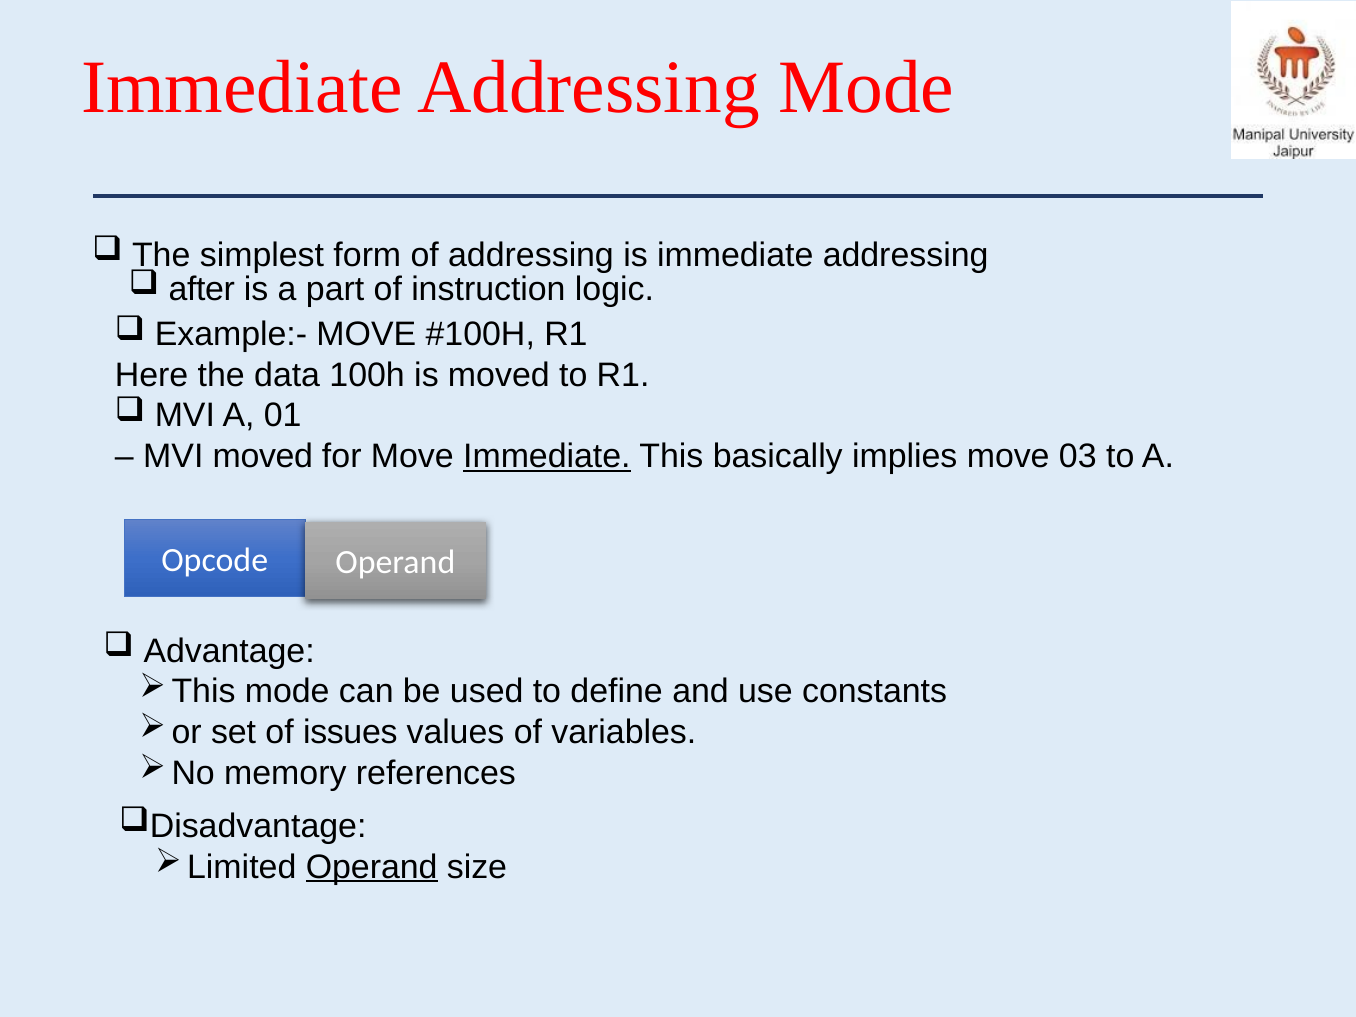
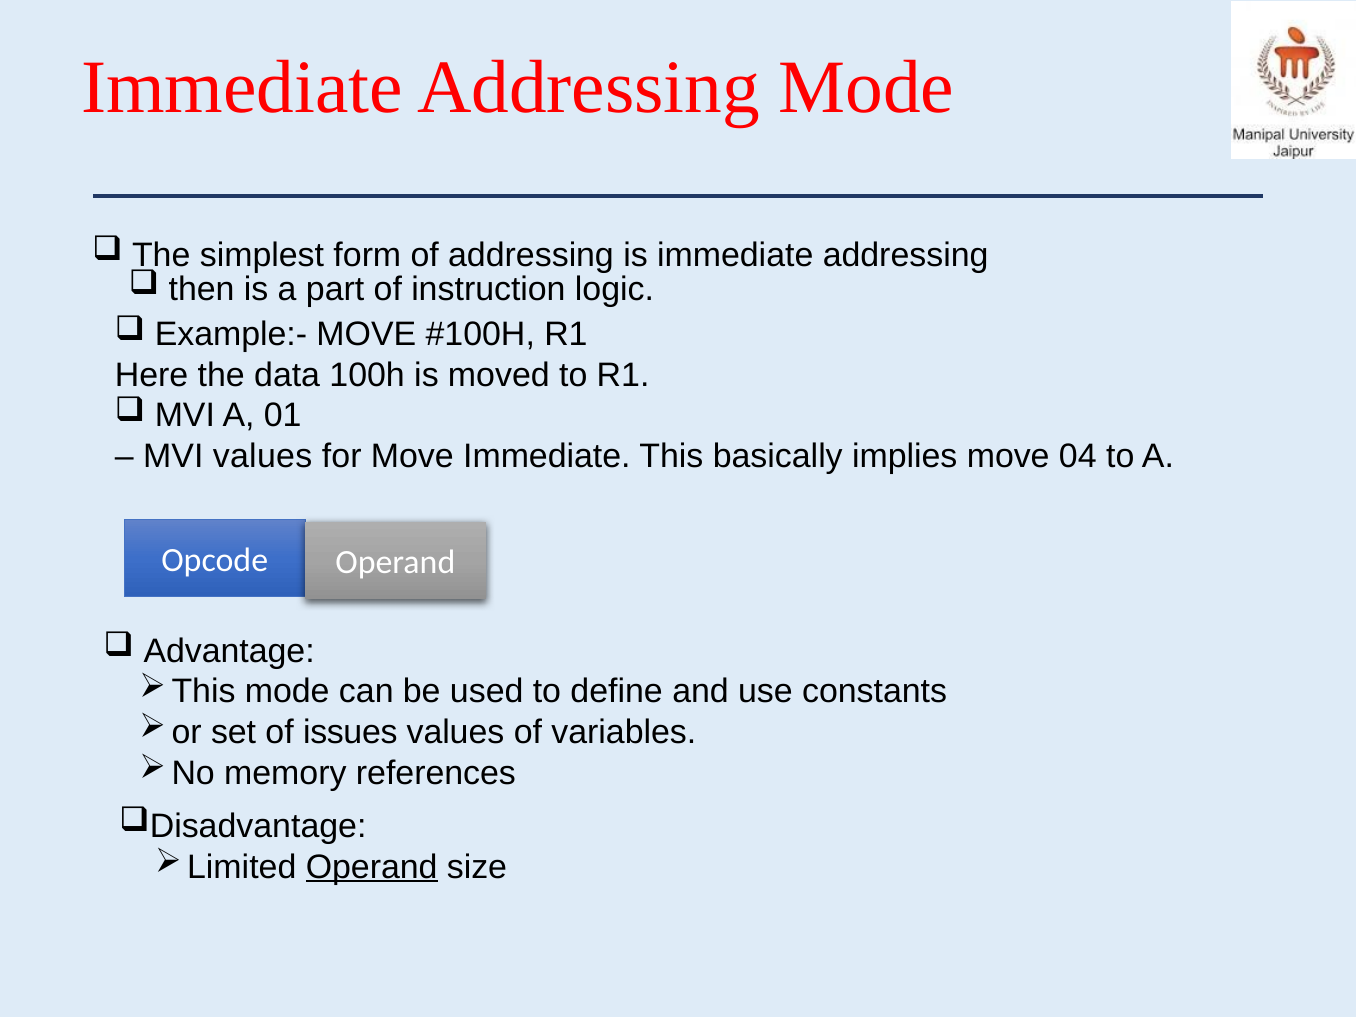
after: after -> then
MVI moved: moved -> values
Immediate at (547, 456) underline: present -> none
03: 03 -> 04
